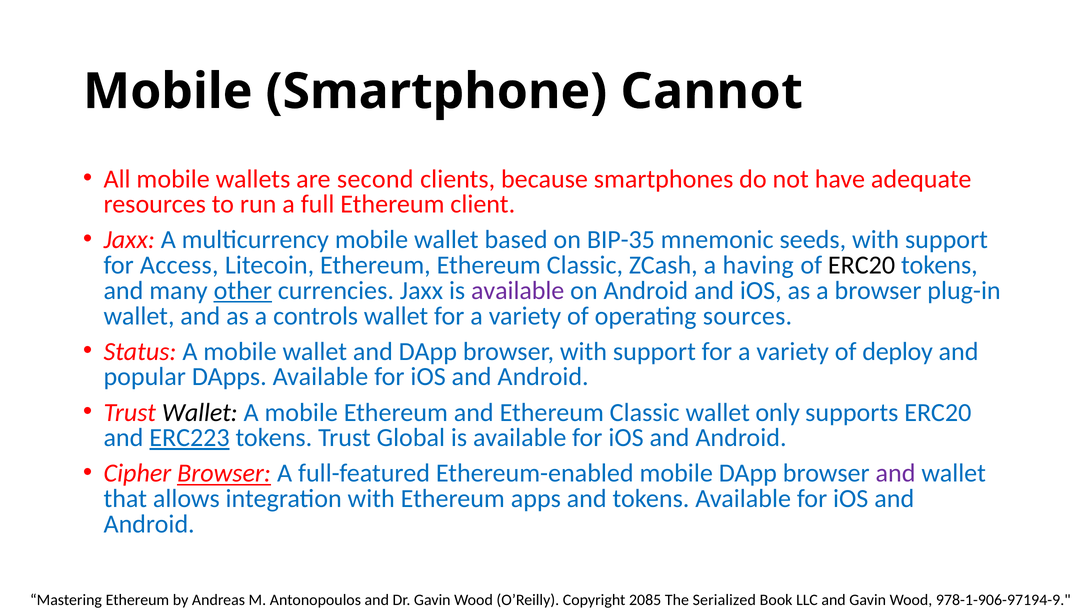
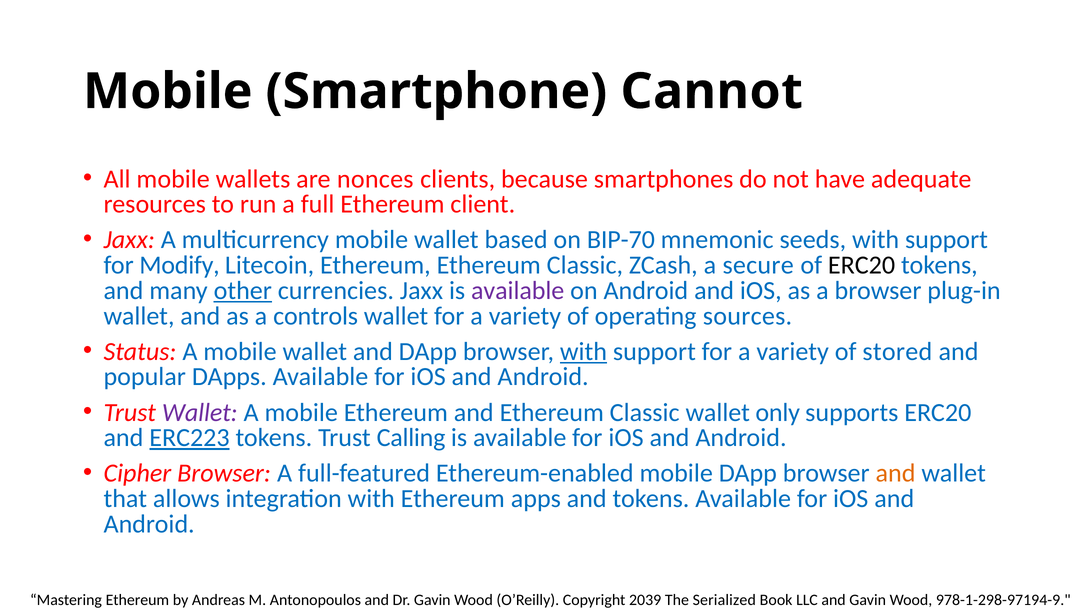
second: second -> nonces
BIP-35: BIP-35 -> BIP-70
Access: Access -> Modify
having: having -> secure
with at (583, 352) underline: none -> present
deploy: deploy -> stored
Wallet at (200, 412) colour: black -> purple
Global: Global -> Calling
Browser at (224, 473) underline: present -> none
and at (896, 473) colour: purple -> orange
2085: 2085 -> 2039
978-1-906-97194-9: 978-1-906-97194-9 -> 978-1-298-97194-9
